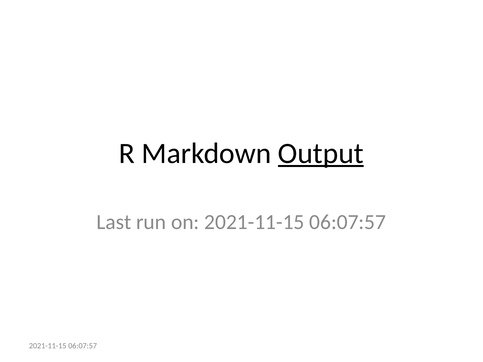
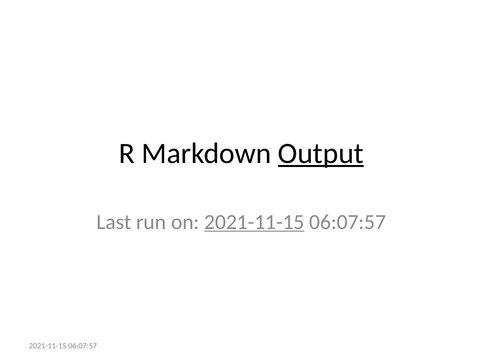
2021-11-15 at (254, 222) underline: none -> present
